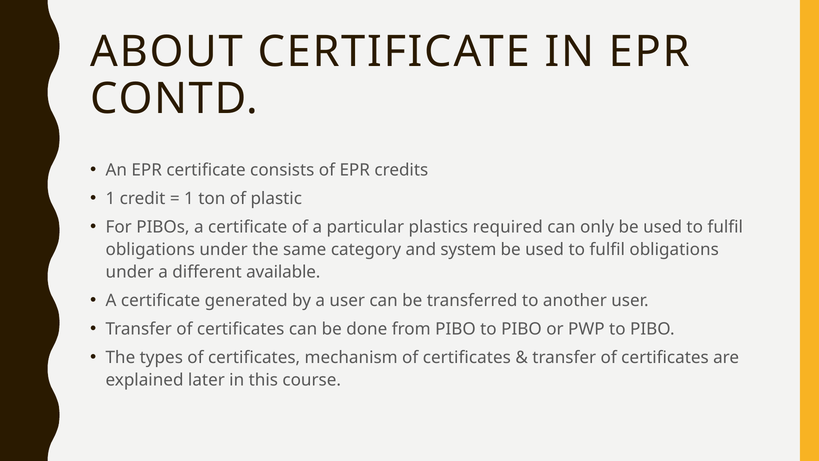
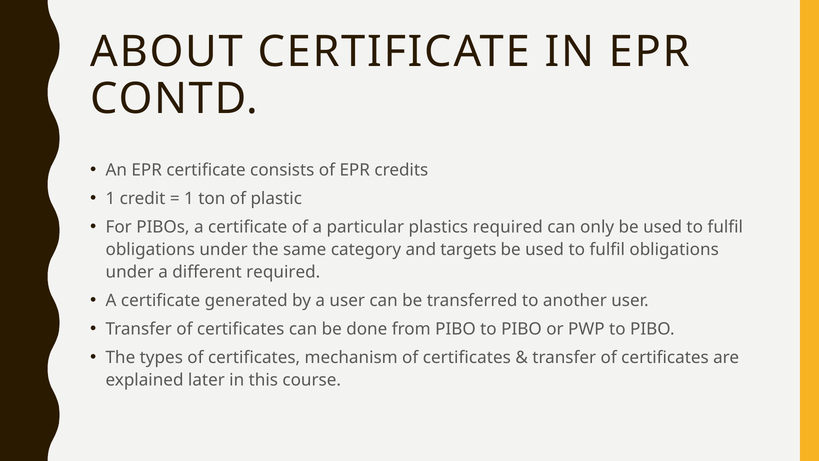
system: system -> targets
different available: available -> required
